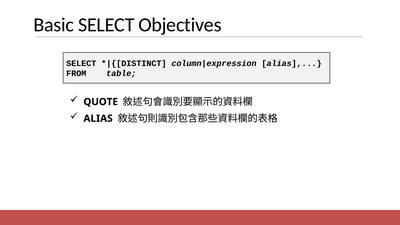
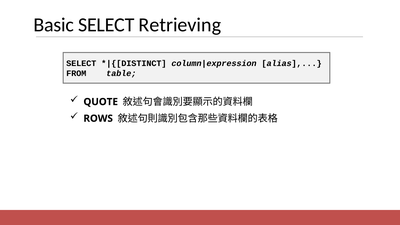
Objectives: Objectives -> Retrieving
ALIAS at (98, 118): ALIAS -> ROWS
